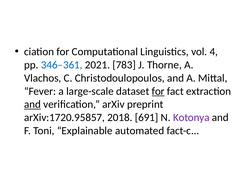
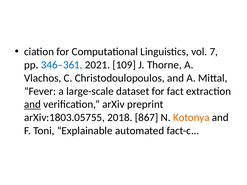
4: 4 -> 7
783: 783 -> 109
for at (158, 91) underline: present -> none
arXiv:1720.95857: arXiv:1720.95857 -> arXiv:1803.05755
691: 691 -> 867
Kotonya colour: purple -> orange
